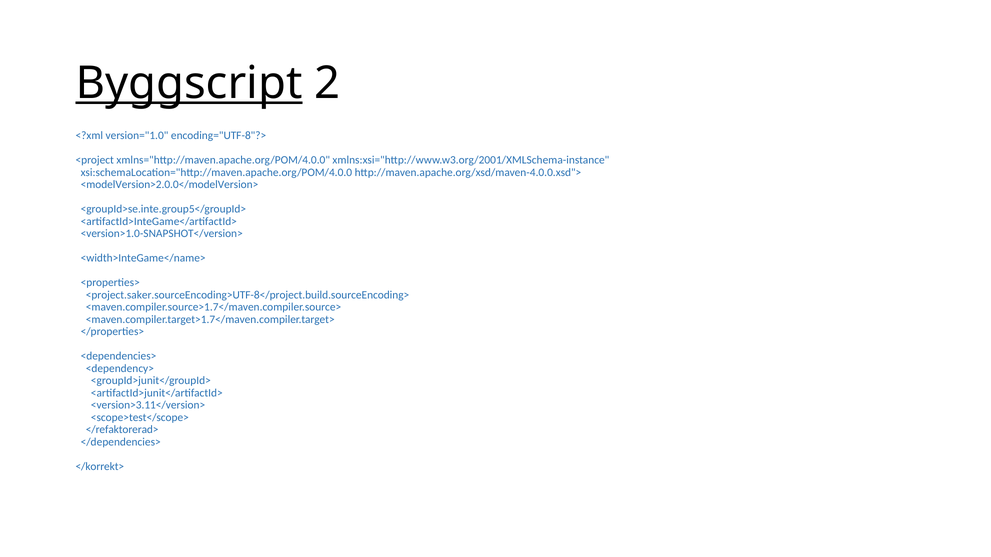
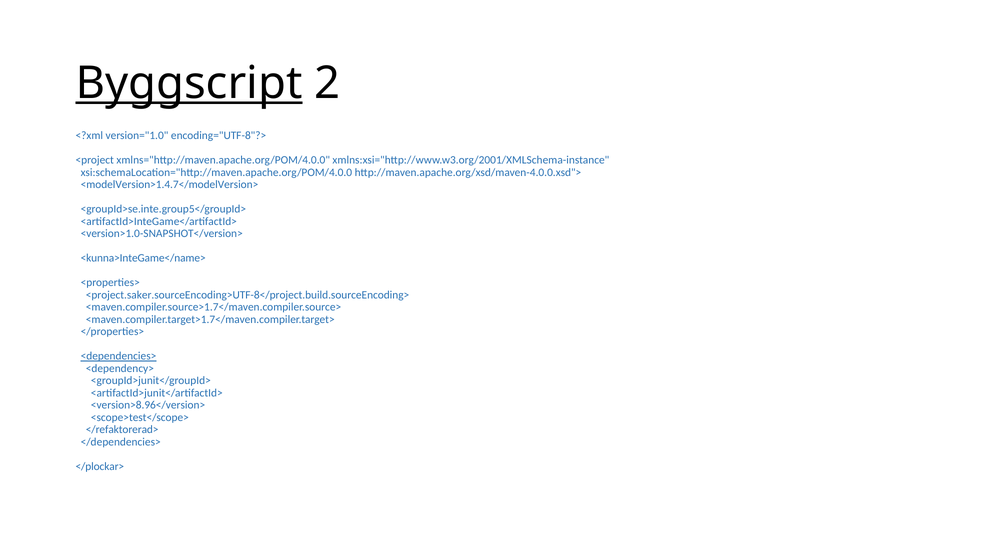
<modelVersion>2.0.0</modelVersion>: <modelVersion>2.0.0</modelVersion> -> <modelVersion>1.4.7</modelVersion>
<width>InteGame</name>: <width>InteGame</name> -> <kunna>InteGame</name>
<dependencies> underline: none -> present
<version>3.11</version>: <version>3.11</version> -> <version>8.96</version>
</korrekt>: </korrekt> -> </plockar>
